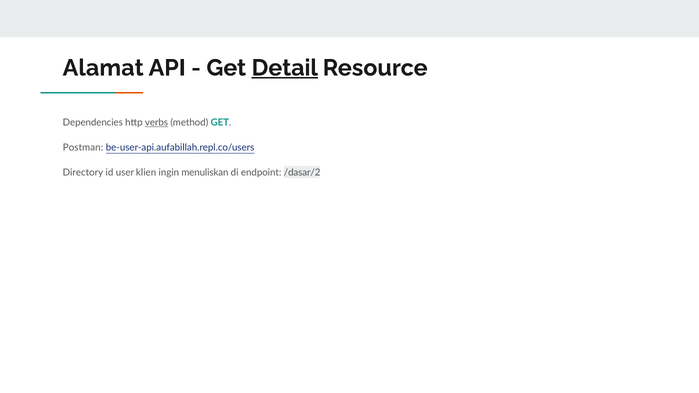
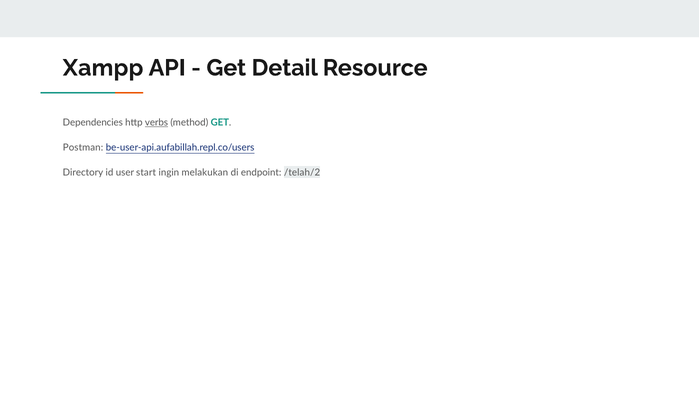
Alamat: Alamat -> Xampp
Detail underline: present -> none
klien: klien -> start
menuliskan: menuliskan -> melakukan
/dasar/2: /dasar/2 -> /telah/2
